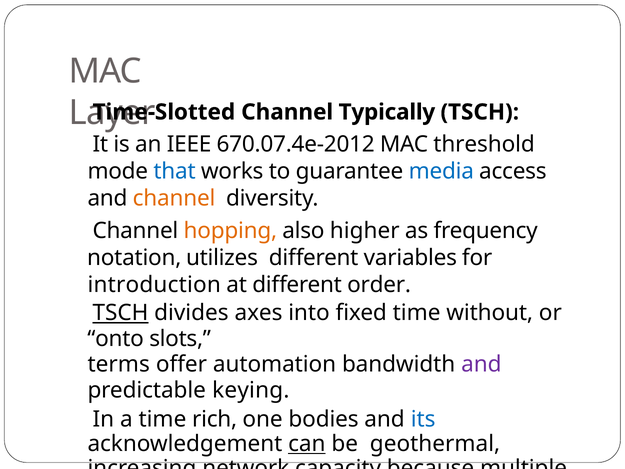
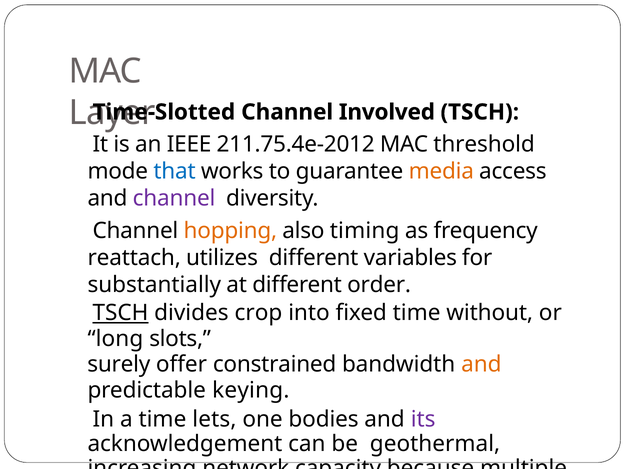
Typically: Typically -> Involved
670.07.4e-2012: 670.07.4e-2012 -> 211.75.4e-2012
media colour: blue -> orange
channel at (174, 198) colour: orange -> purple
higher: higher -> timing
notation: notation -> reattach
introduction: introduction -> substantially
axes: axes -> crop
onto: onto -> long
terms: terms -> surely
automation: automation -> constrained
and at (481, 364) colour: purple -> orange
rich: rich -> lets
its colour: blue -> purple
can at (307, 443) underline: present -> none
